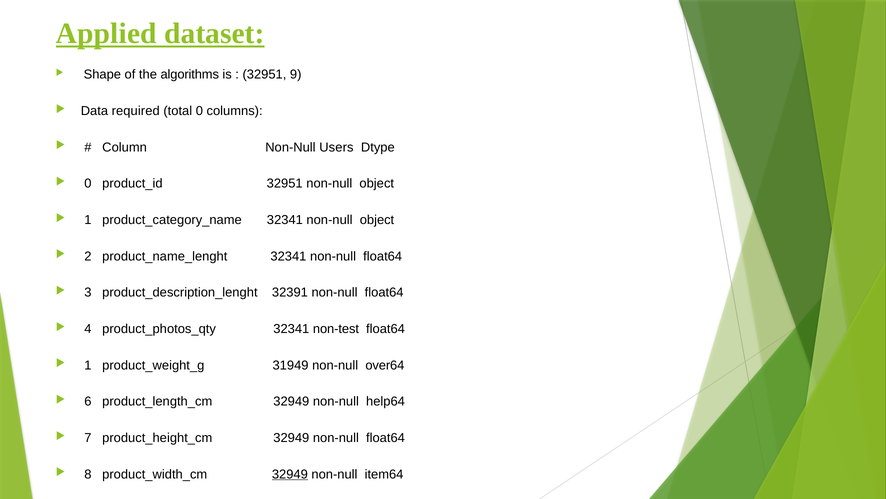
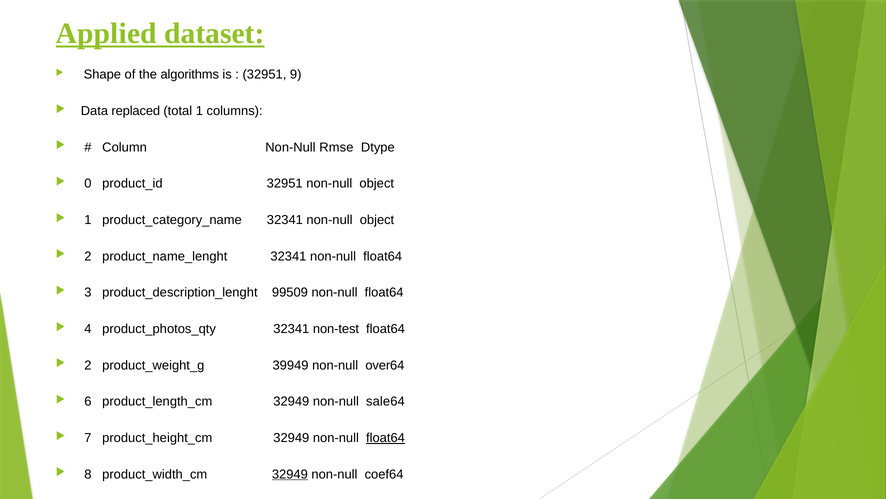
required: required -> replaced
total 0: 0 -> 1
Users: Users -> Rmse
32391: 32391 -> 99509
1 at (88, 365): 1 -> 2
31949: 31949 -> 39949
help64: help64 -> sale64
float64 at (385, 437) underline: none -> present
item64: item64 -> coef64
